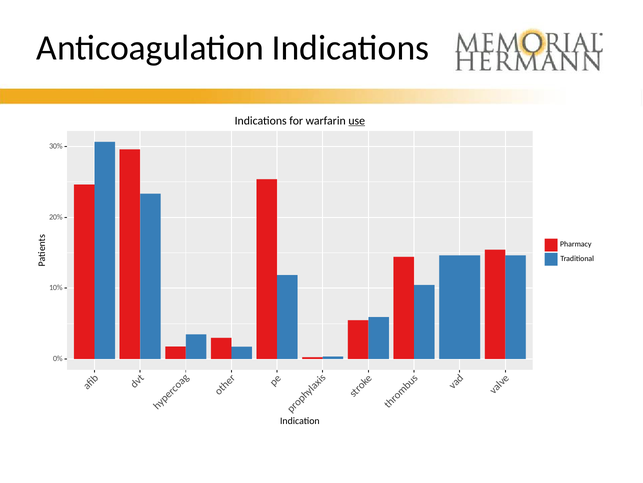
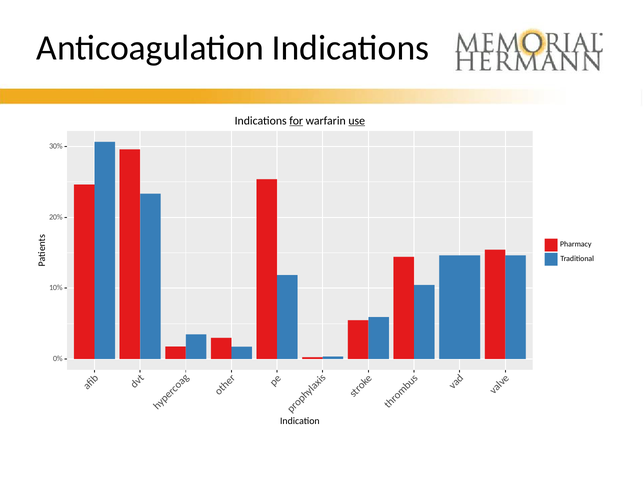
for underline: none -> present
